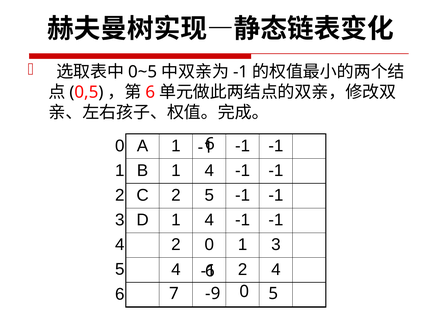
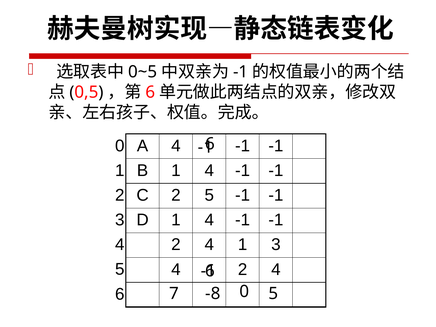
A 1: 1 -> 4
0 at (209, 245): 0 -> 4
-9: -9 -> -8
